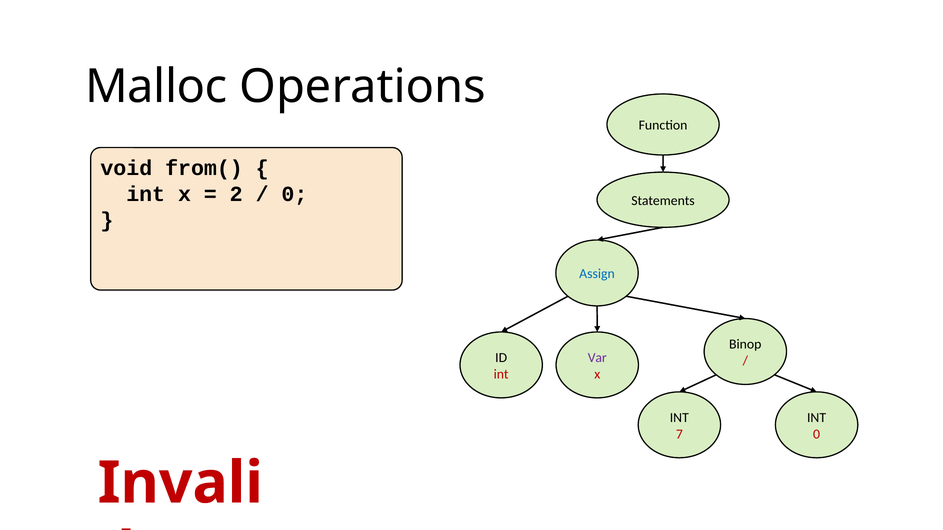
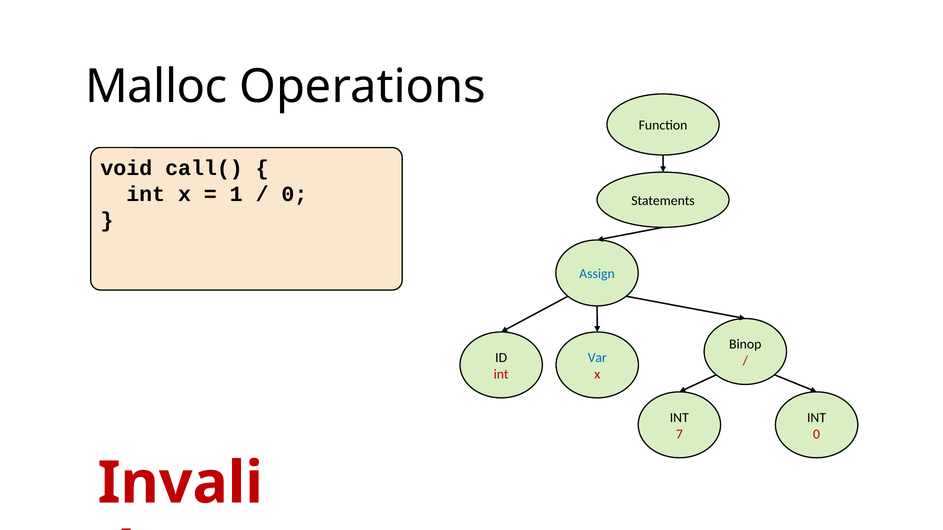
from(: from( -> call(
2: 2 -> 1
Var colour: purple -> blue
